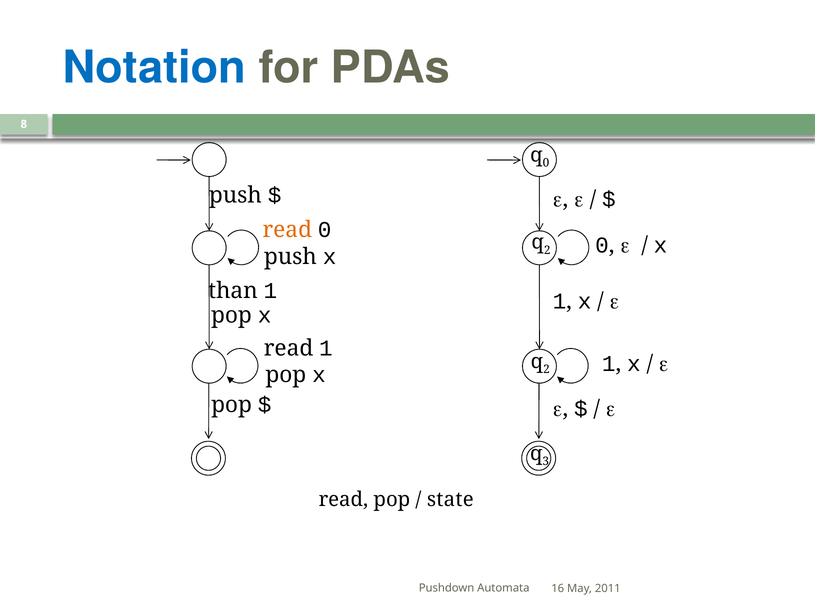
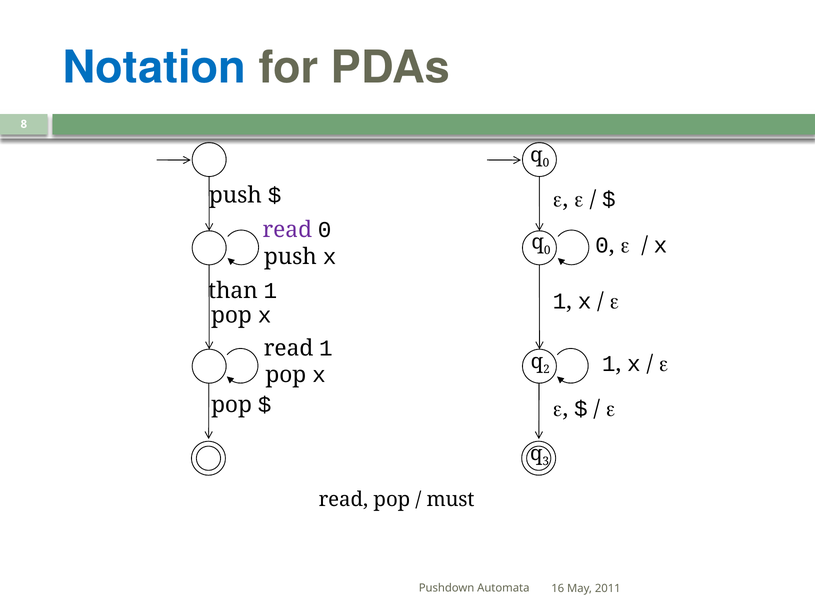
read at (287, 230) colour: orange -> purple
2 at (547, 250): 2 -> 0
state: state -> must
